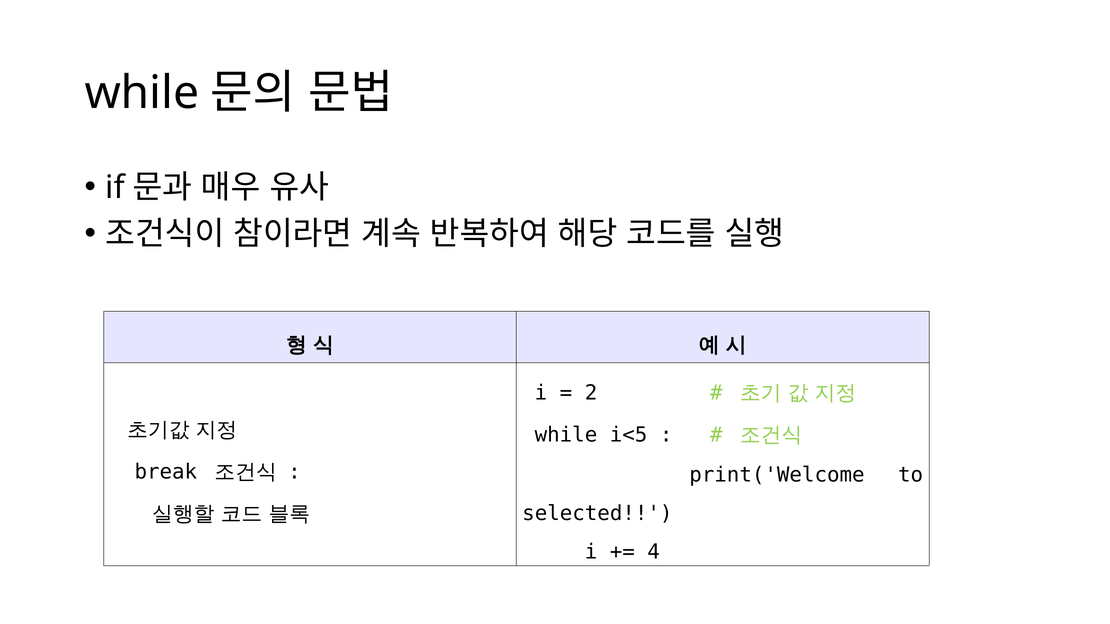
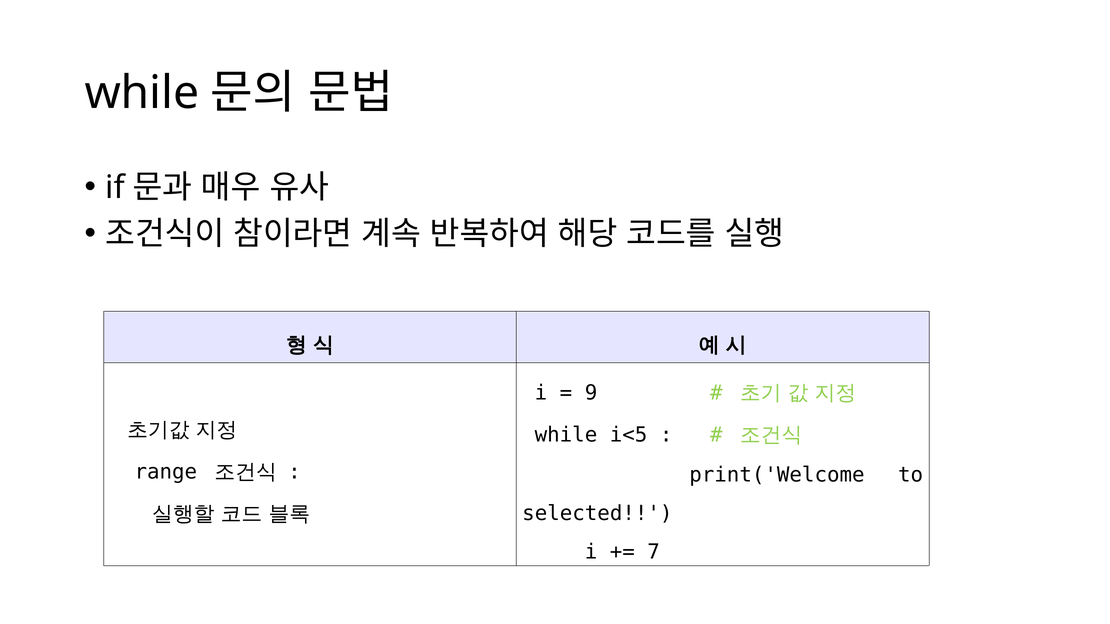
2: 2 -> 9
break: break -> range
4: 4 -> 7
